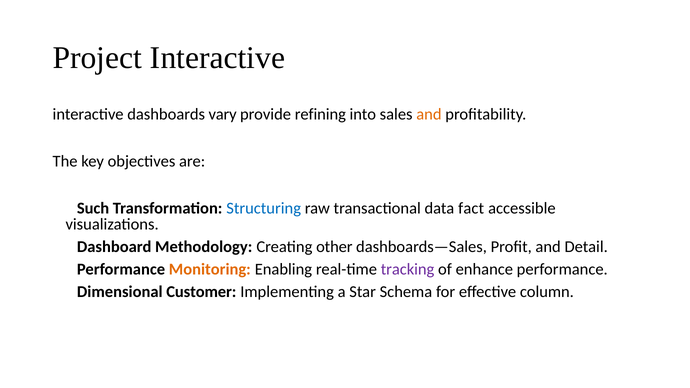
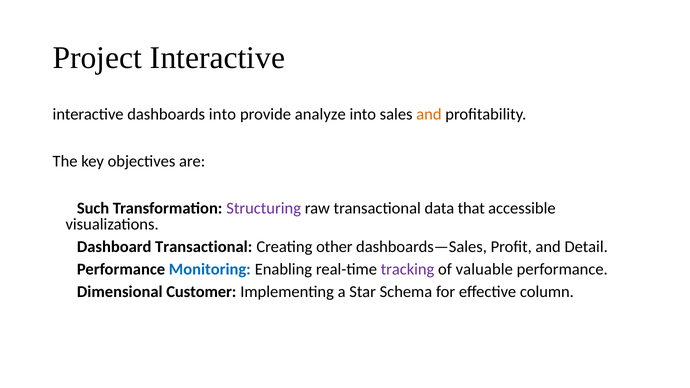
dashboards vary: vary -> into
refining: refining -> analyze
Structuring colour: blue -> purple
fact: fact -> that
Methodology at (204, 247): Methodology -> Transactional
Monitoring colour: orange -> blue
enhance: enhance -> valuable
